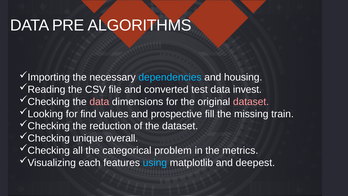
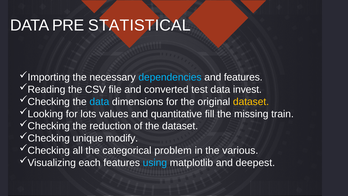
ALGORITHMS: ALGORITHMS -> STATISTICAL
and housing: housing -> features
data at (99, 102) colour: pink -> light blue
dataset at (251, 102) colour: pink -> yellow
find: find -> lots
prospective: prospective -> quantitative
overall: overall -> modify
metrics: metrics -> various
